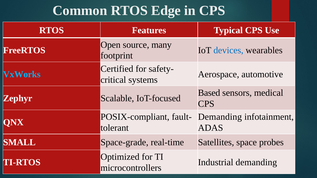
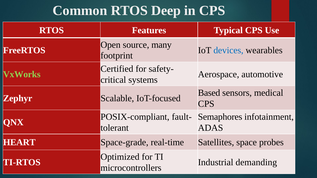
Edge: Edge -> Deep
VxWorks colour: light blue -> light green
Demanding at (220, 117): Demanding -> Semaphores
SMALL: SMALL -> HEART
